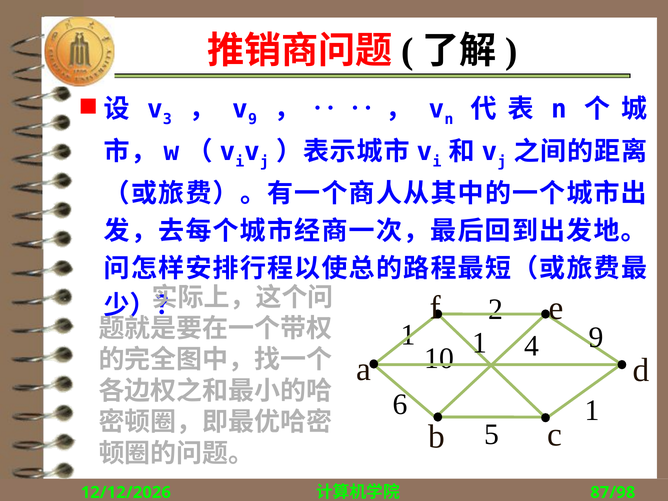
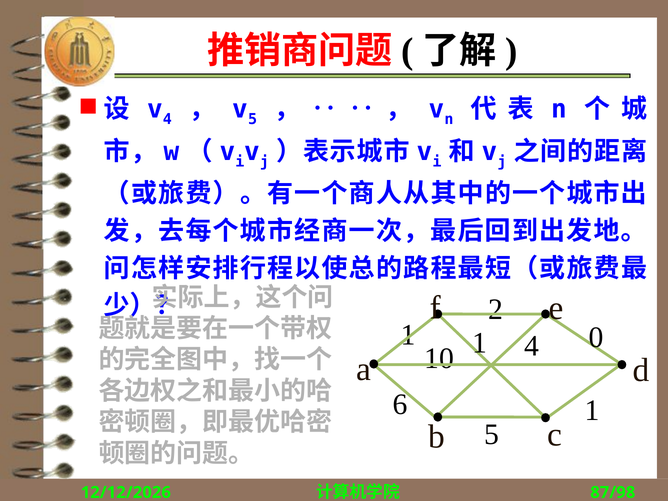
3 at (167, 119): 3 -> 4
9 at (253, 119): 9 -> 5
4 9: 9 -> 0
